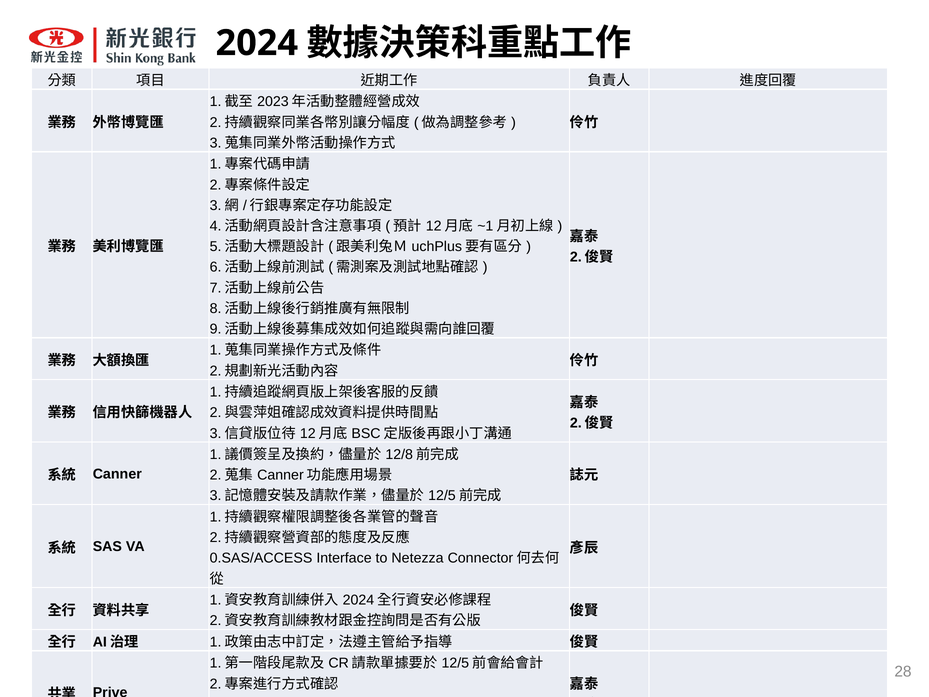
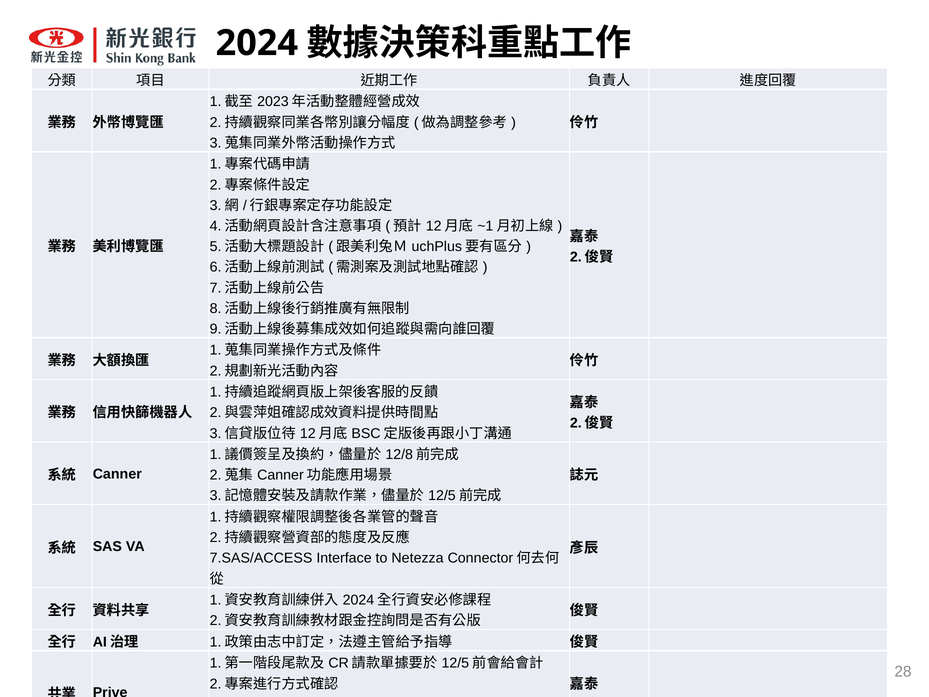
0.SAS/ACCESS: 0.SAS/ACCESS -> 7.SAS/ACCESS
